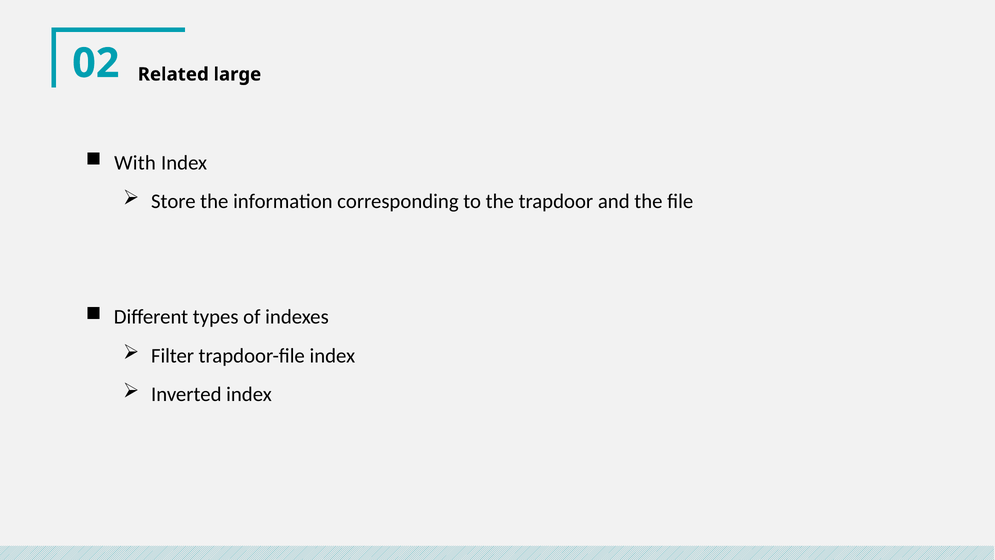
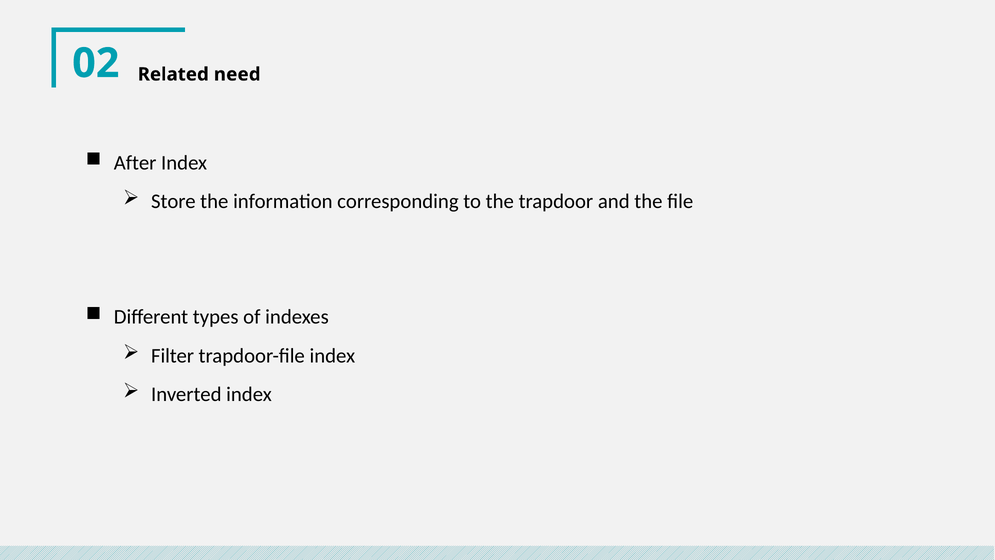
large: large -> need
With: With -> After
